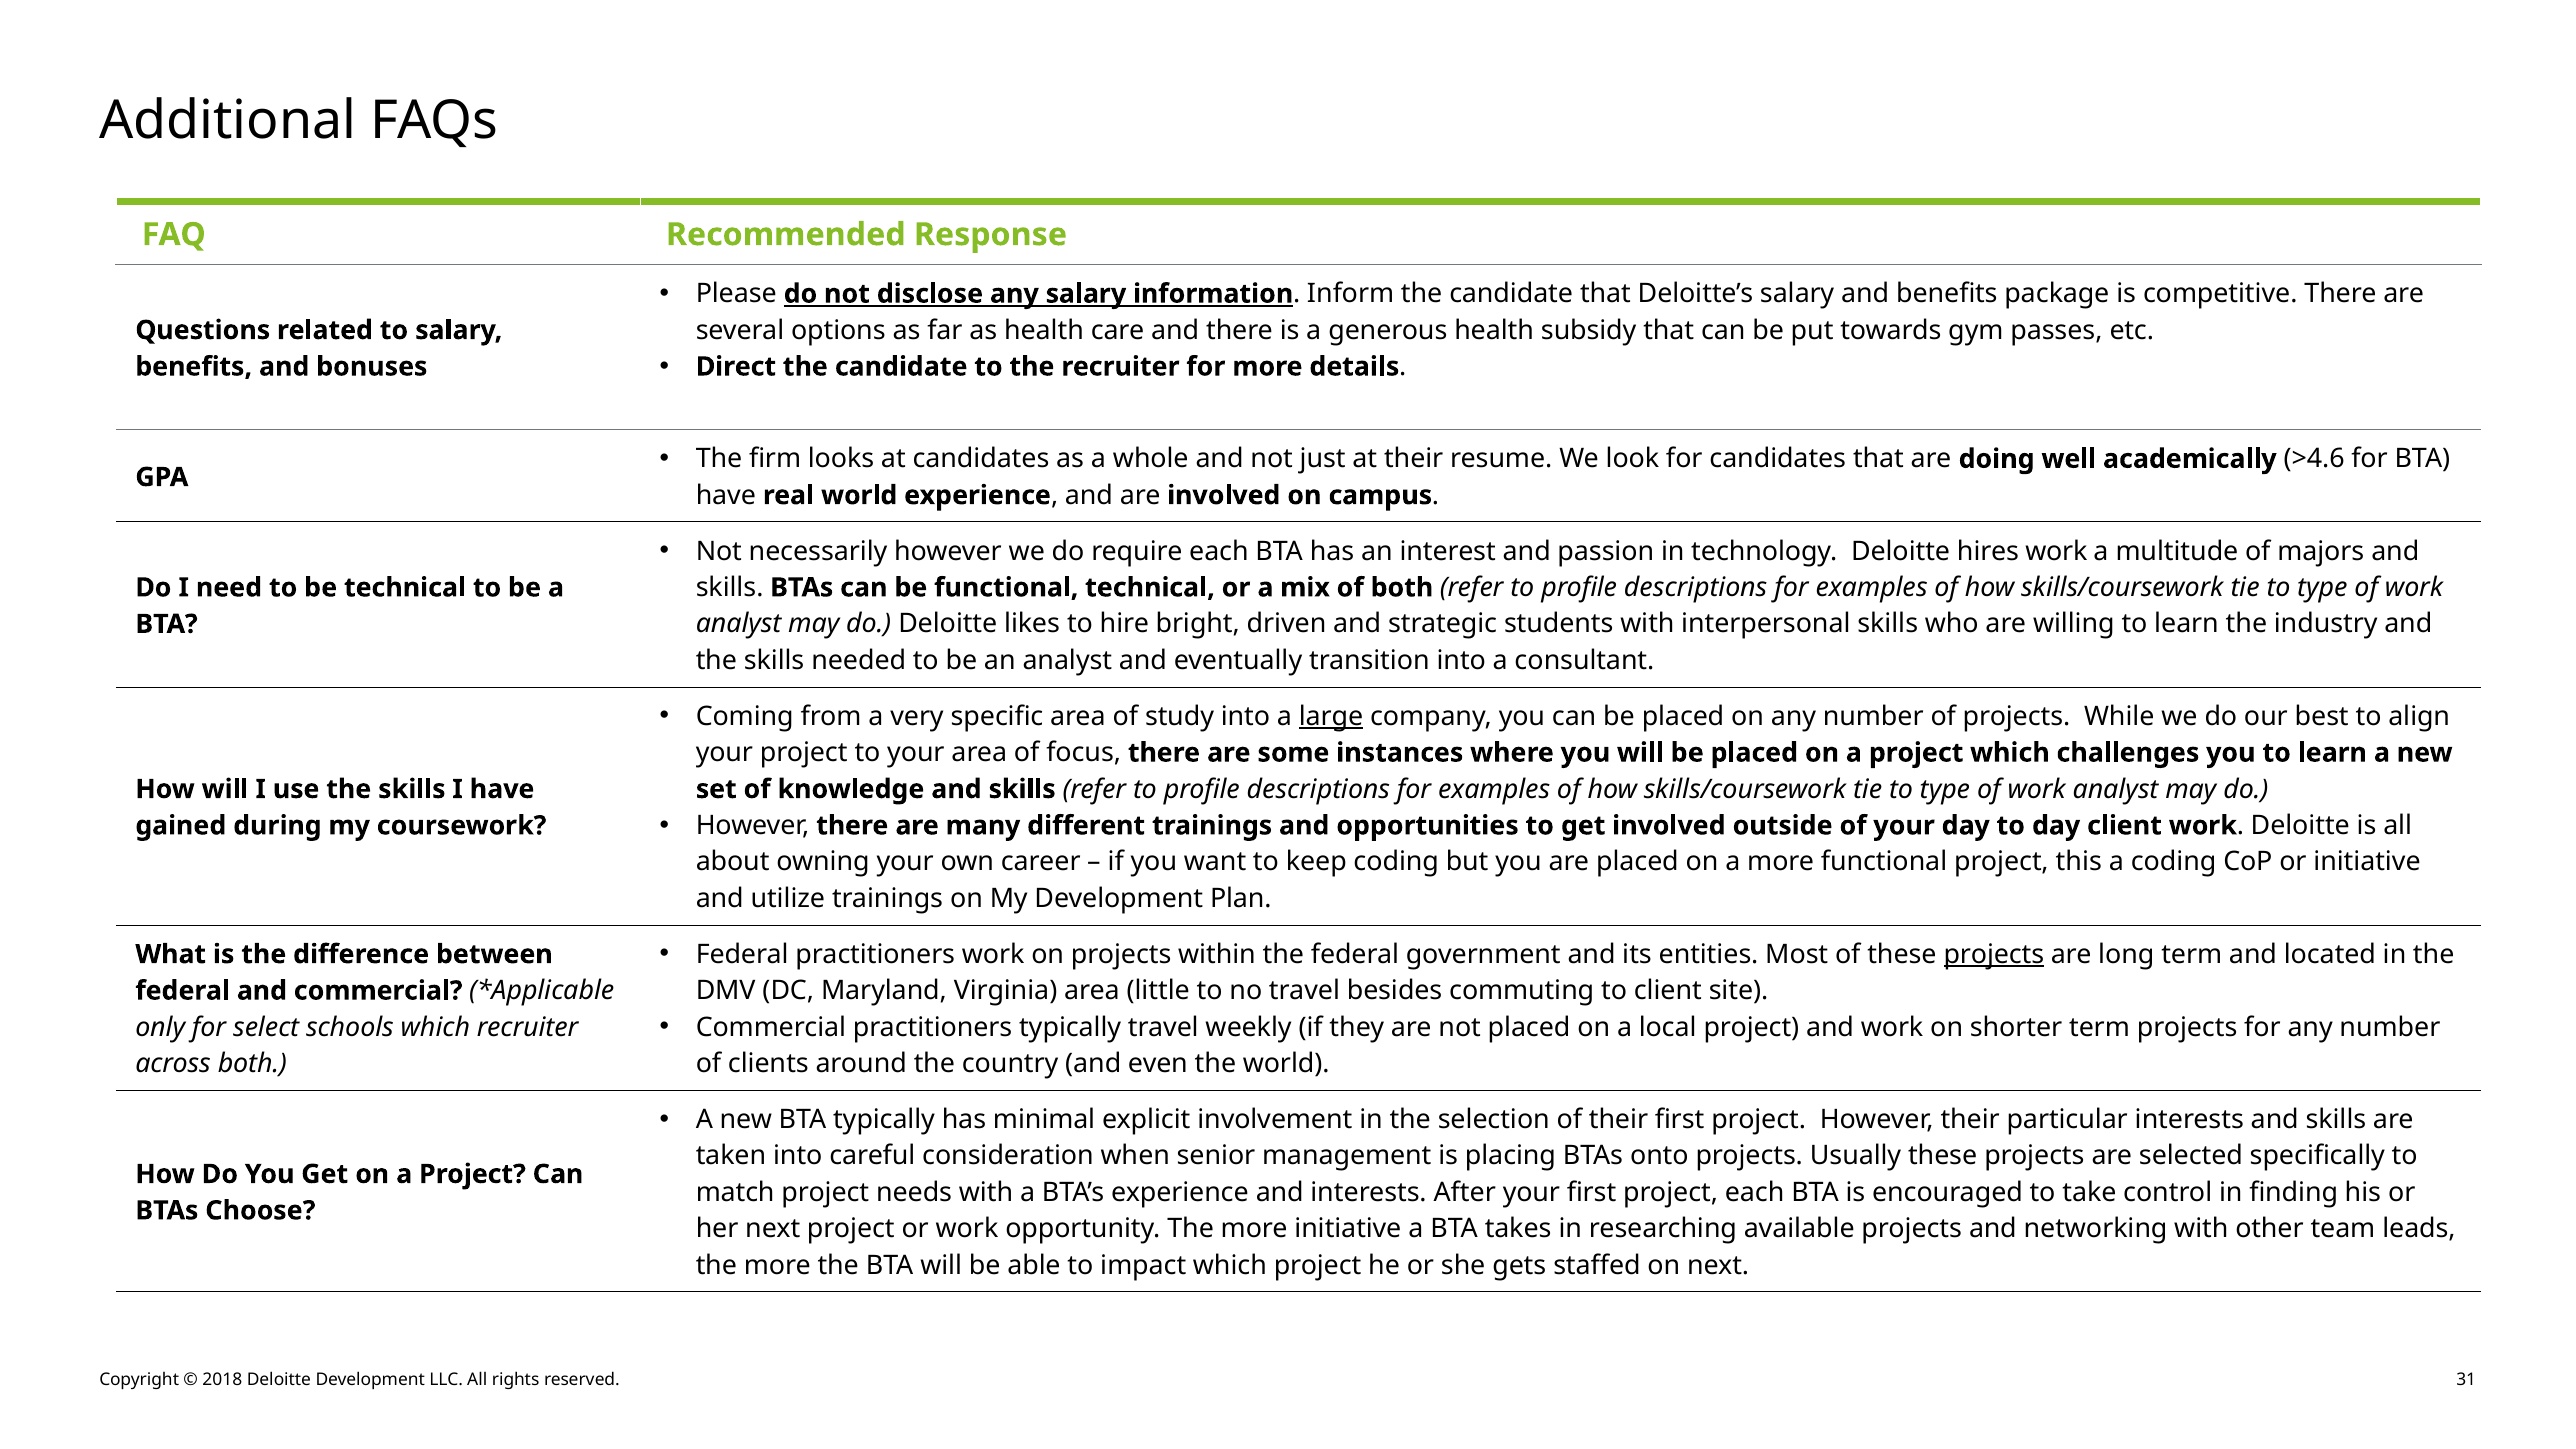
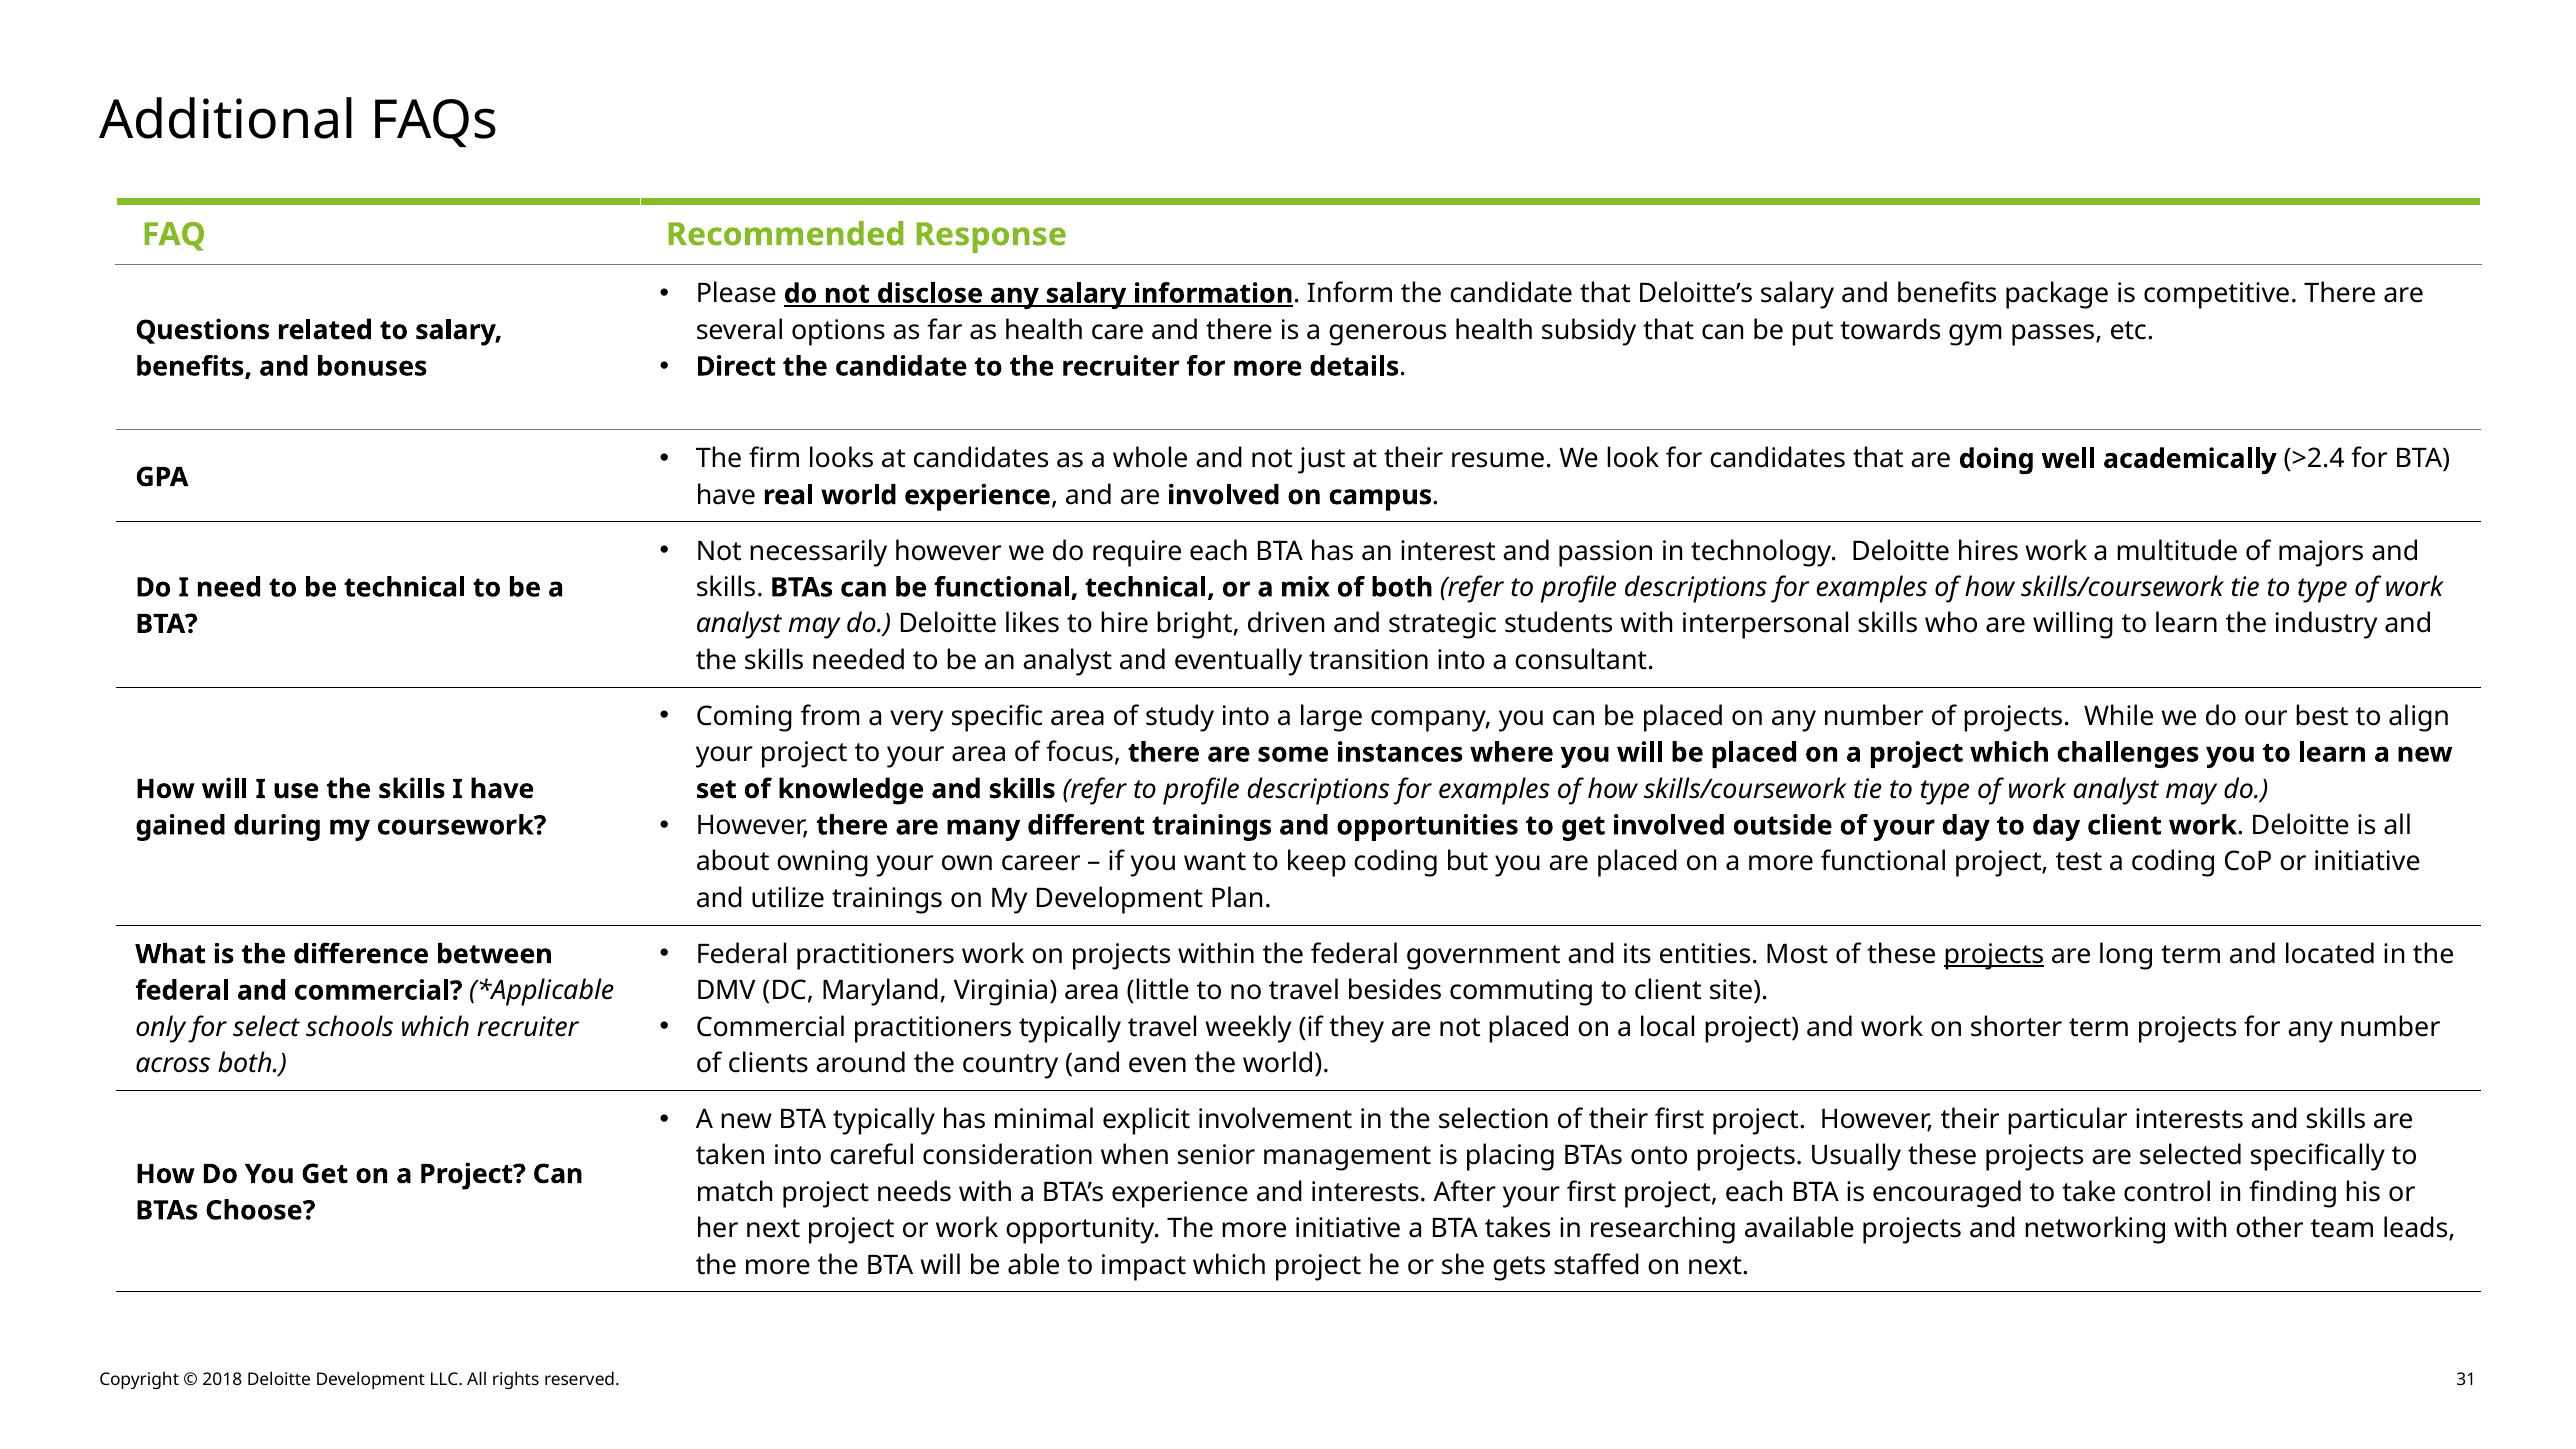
>4.6: >4.6 -> >2.4
large underline: present -> none
this: this -> test
